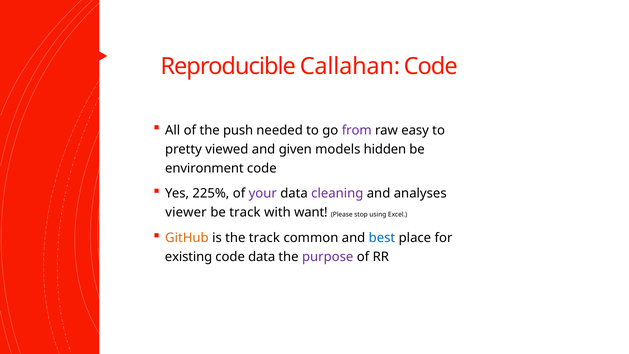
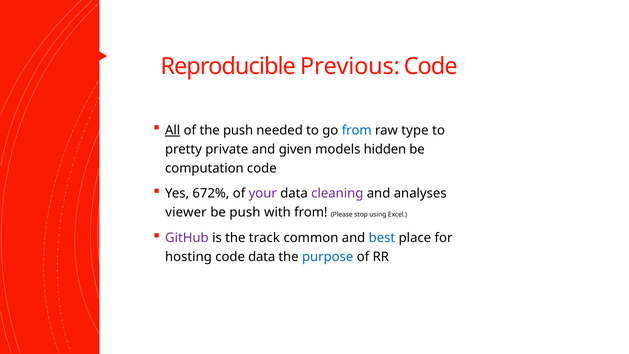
Callahan: Callahan -> Previous
All underline: none -> present
from at (357, 130) colour: purple -> blue
easy: easy -> type
viewed: viewed -> private
environment: environment -> computation
225%: 225% -> 672%
be track: track -> push
with want: want -> from
GitHub colour: orange -> purple
existing: existing -> hosting
purpose colour: purple -> blue
